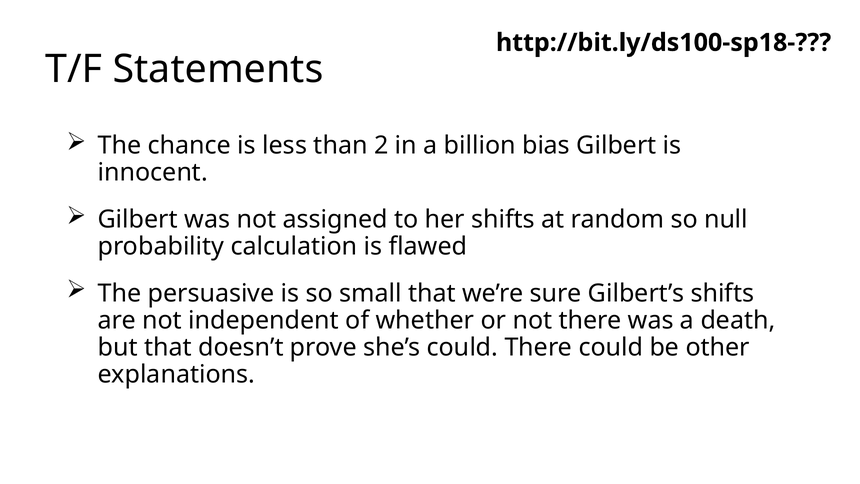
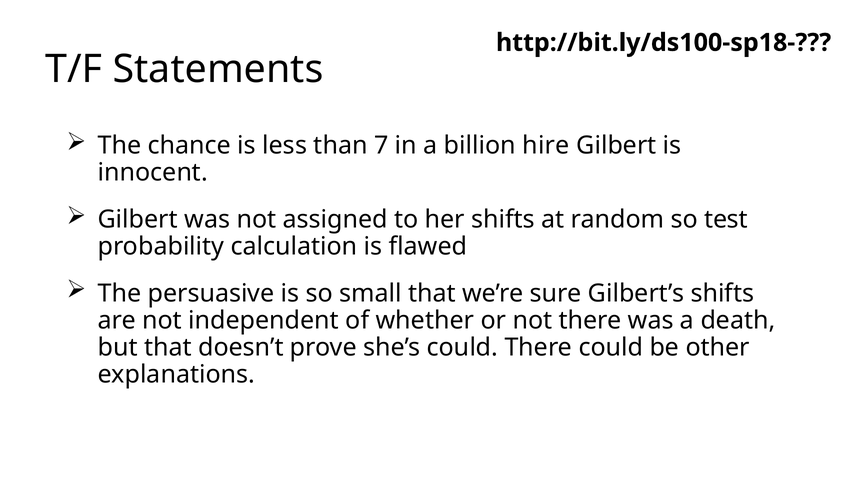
2: 2 -> 7
bias: bias -> hire
null: null -> test
